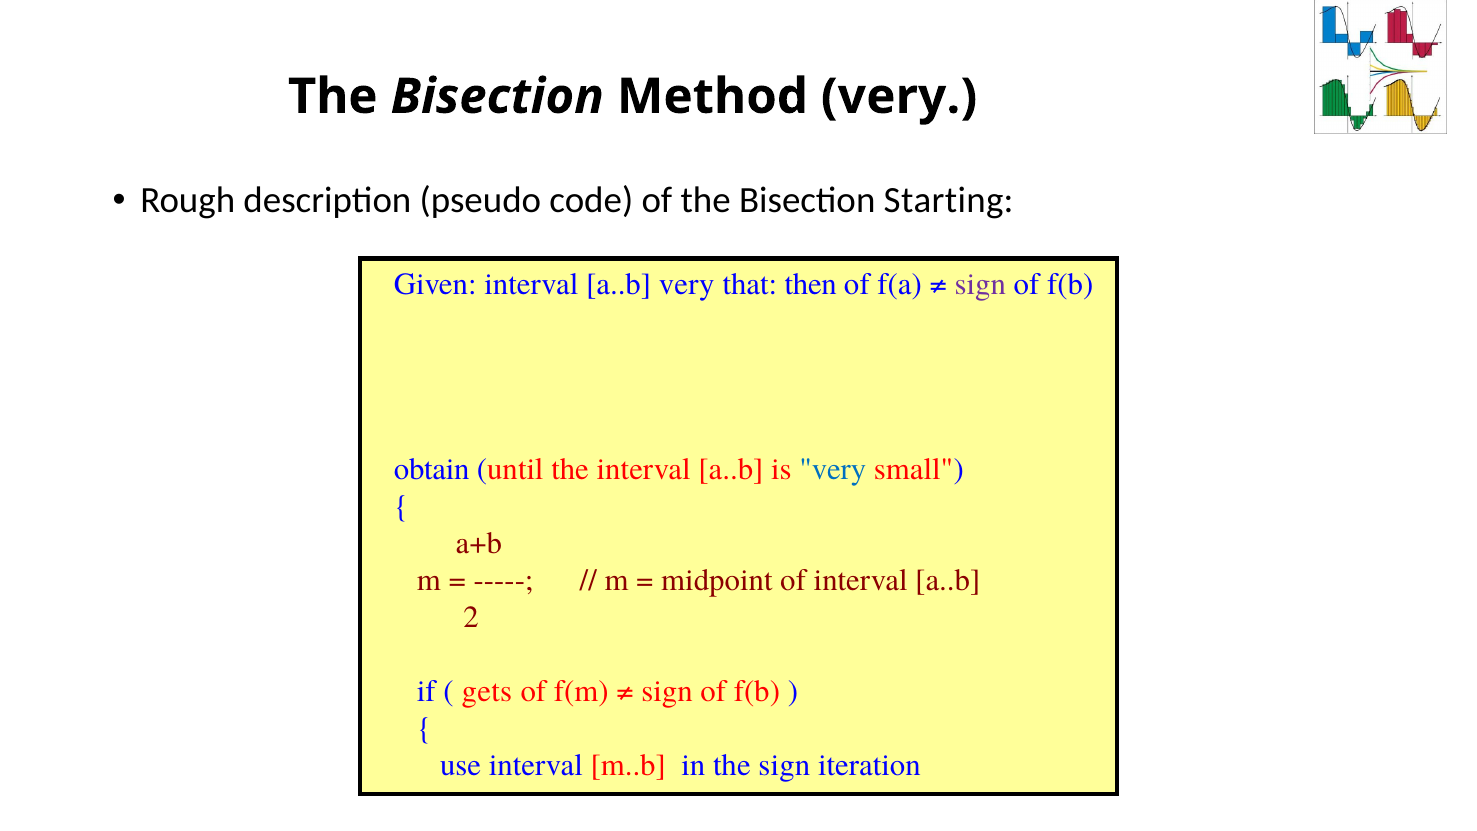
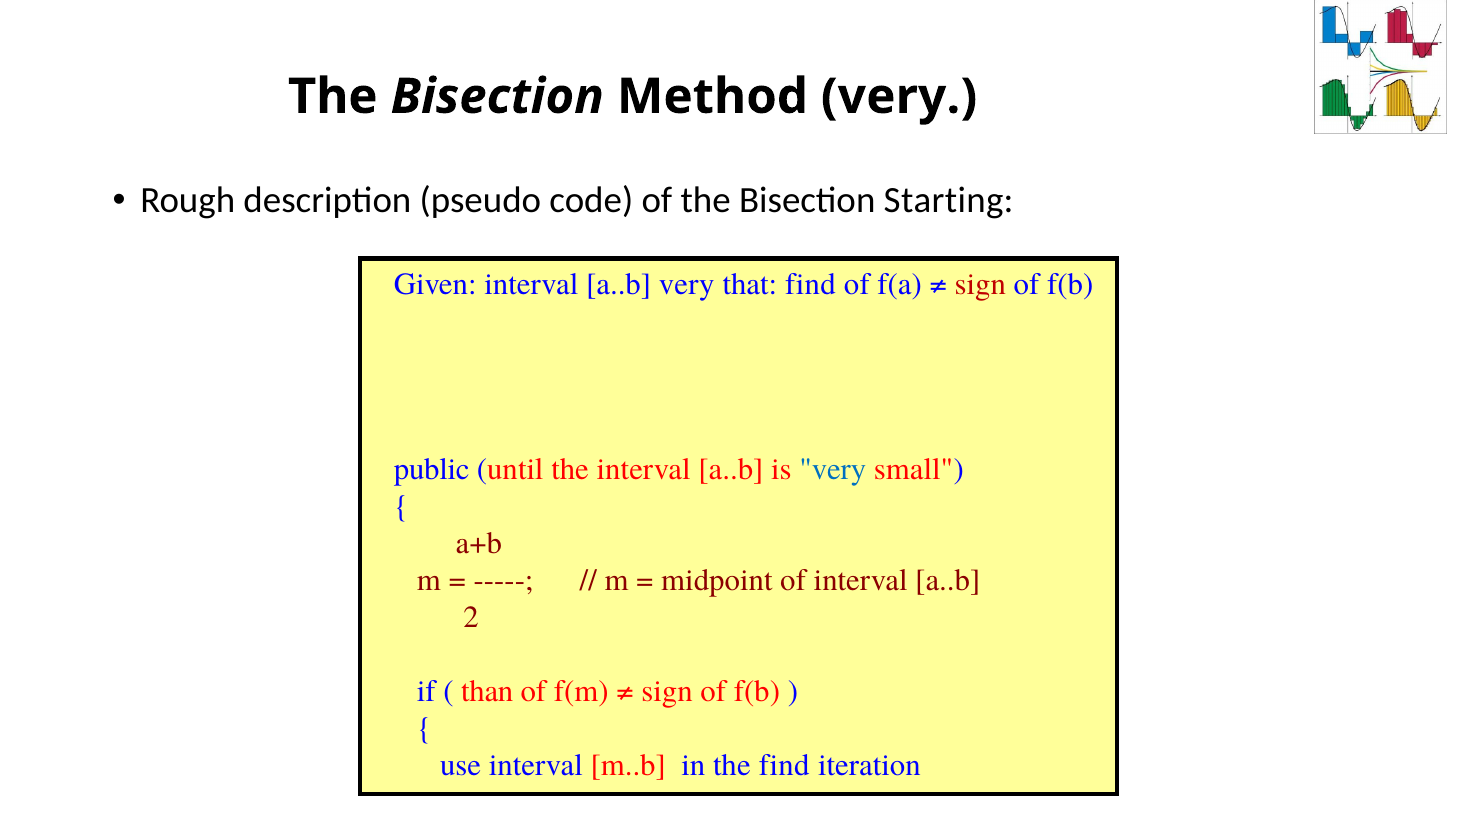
that then: then -> find
sign at (980, 285) colour: purple -> red
obtain: obtain -> public
gets: gets -> than
the sign: sign -> find
